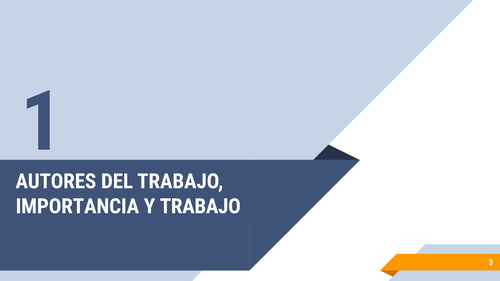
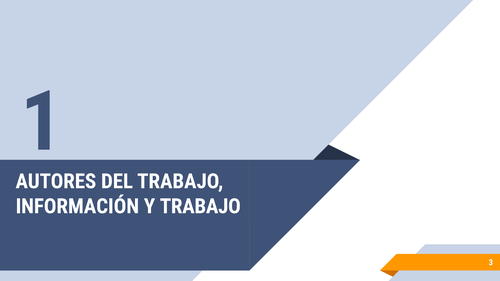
IMPORTANCIA: IMPORTANCIA -> INFORMACIÓN
